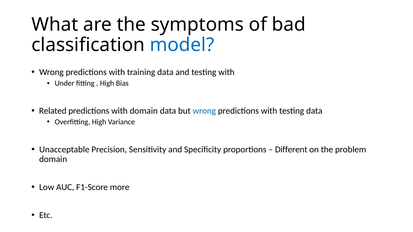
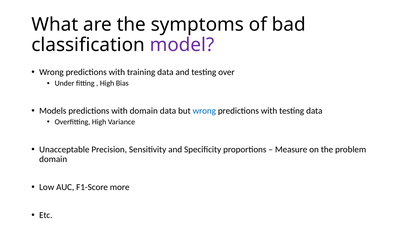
model colour: blue -> purple
testing with: with -> over
Related: Related -> Models
Different: Different -> Measure
